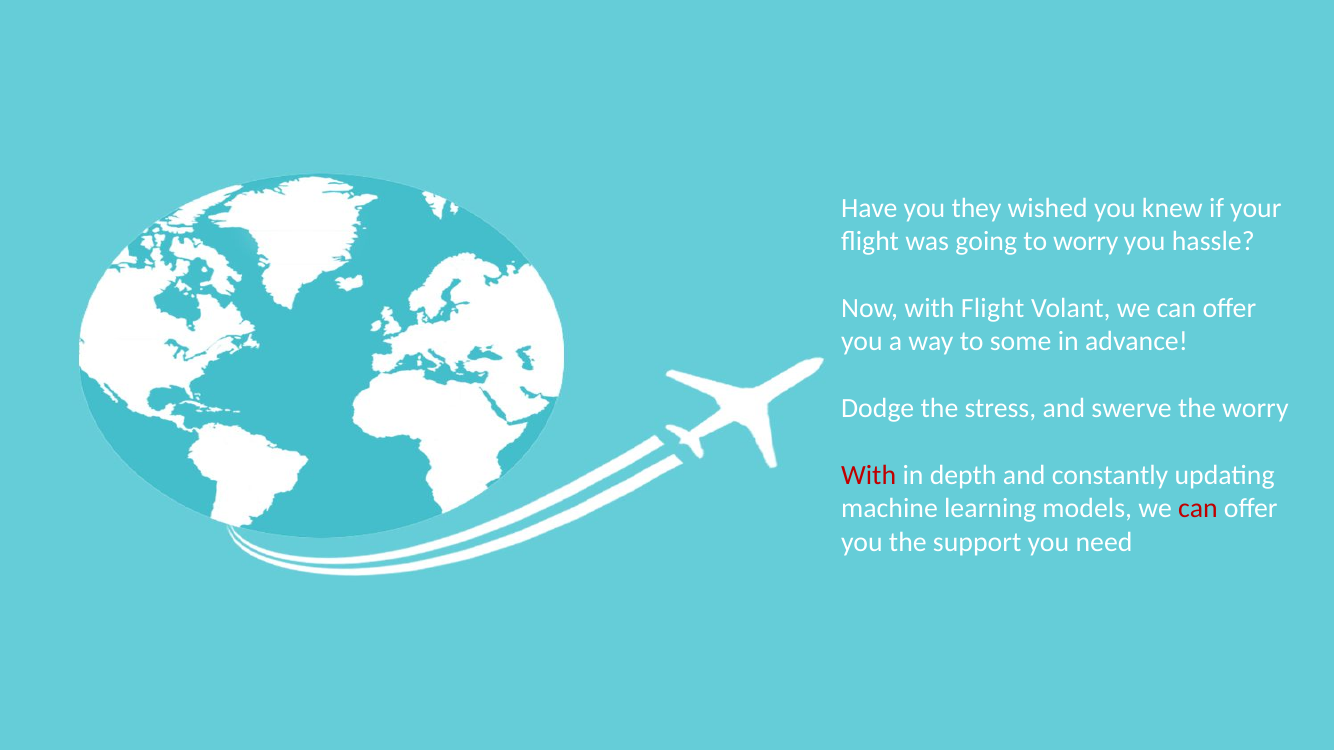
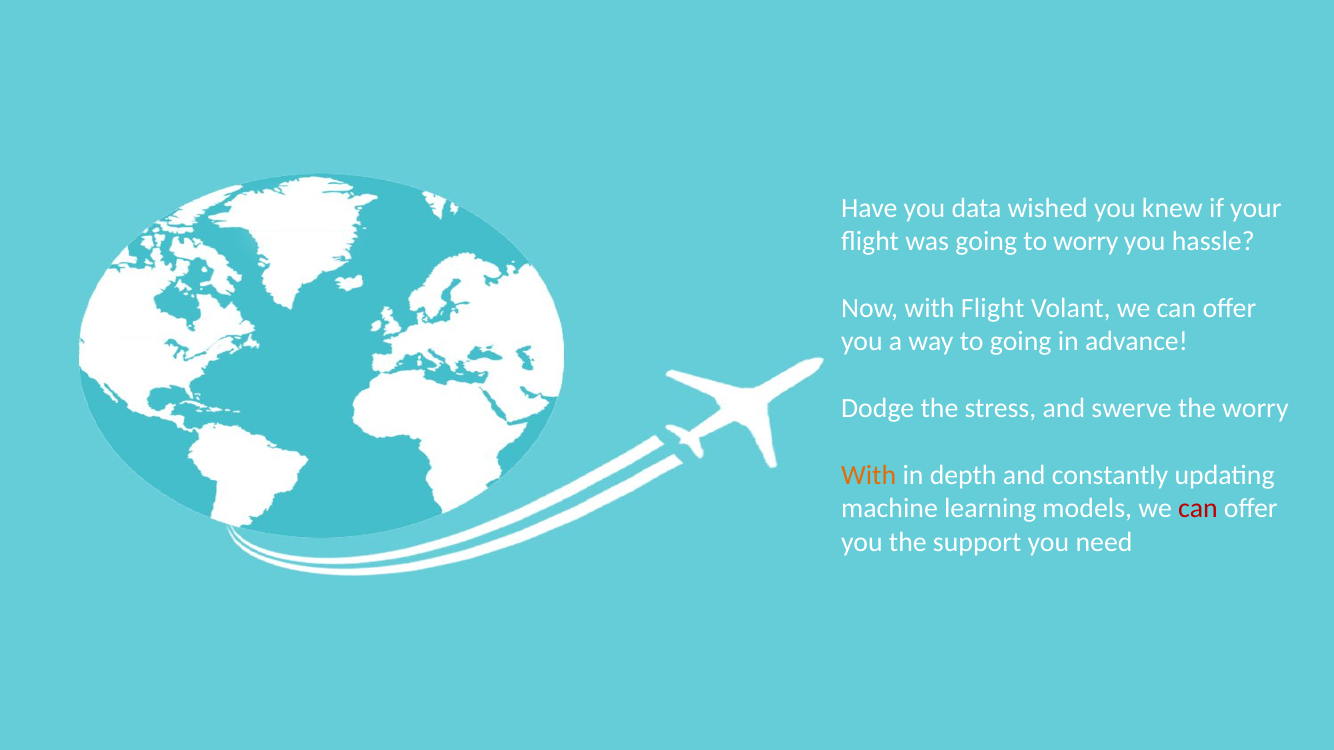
they: they -> data
to some: some -> going
With at (869, 475) colour: red -> orange
